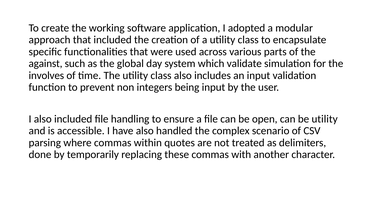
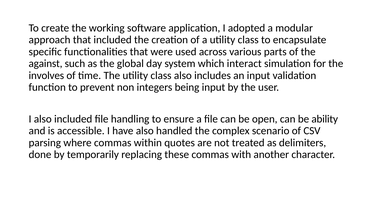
validate: validate -> interact
be utility: utility -> ability
